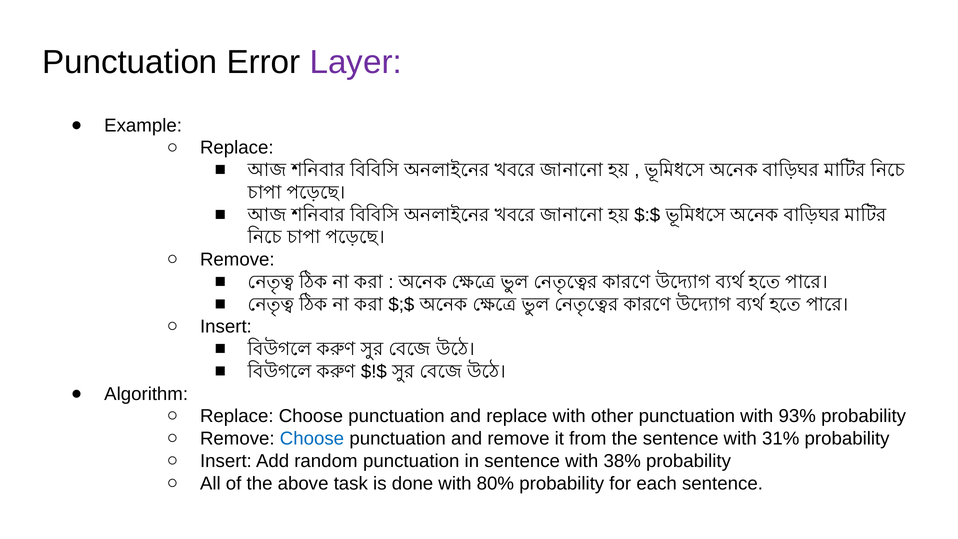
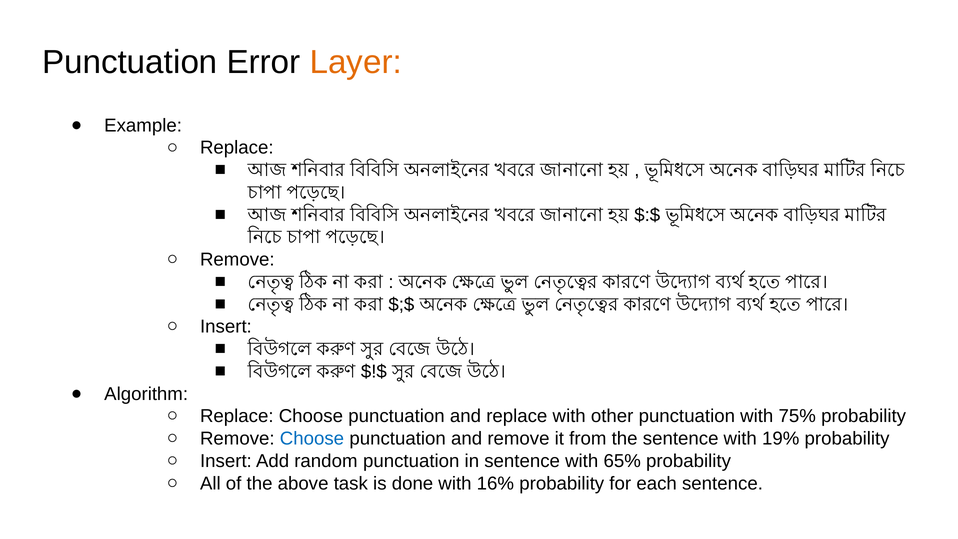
Layer colour: purple -> orange
93%: 93% -> 75%
31%: 31% -> 19%
38%: 38% -> 65%
80%: 80% -> 16%
